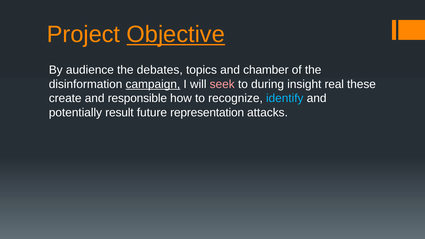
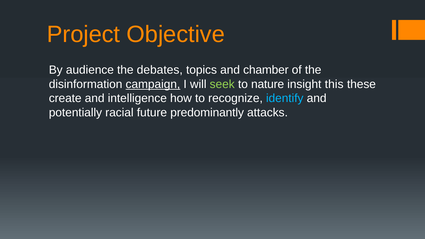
Objective underline: present -> none
seek colour: pink -> light green
during: during -> nature
real: real -> this
responsible: responsible -> intelligence
result: result -> racial
representation: representation -> predominantly
